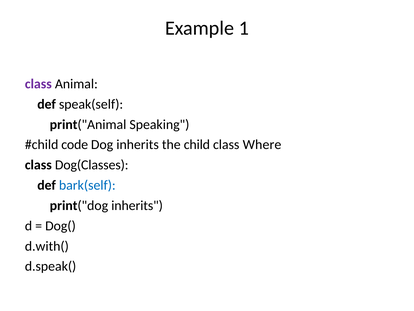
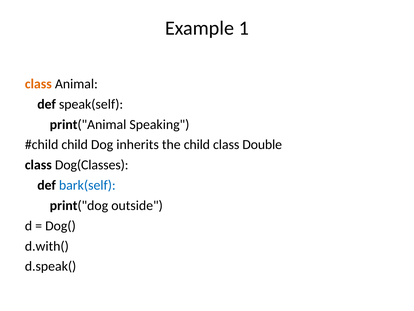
class at (38, 84) colour: purple -> orange
code at (75, 145): code -> child
Where: Where -> Double
print("dog inherits: inherits -> outside
